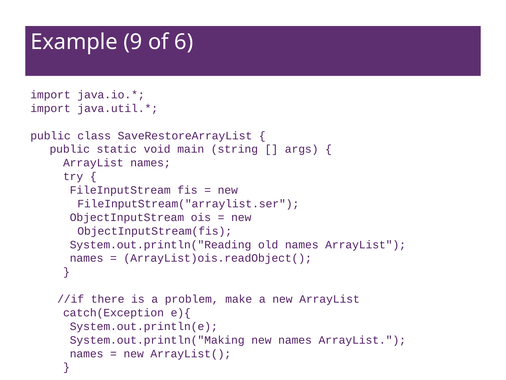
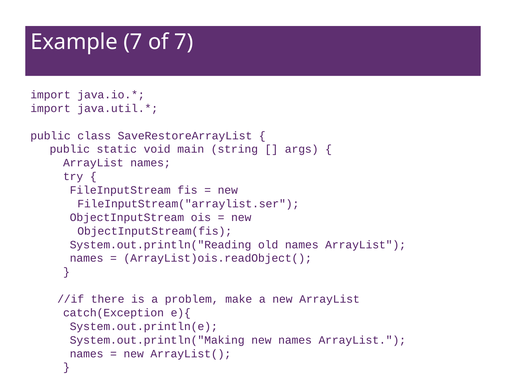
Example 9: 9 -> 7
of 6: 6 -> 7
